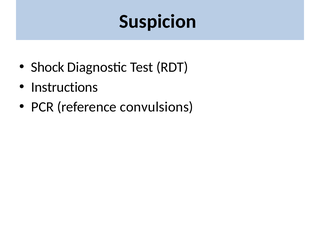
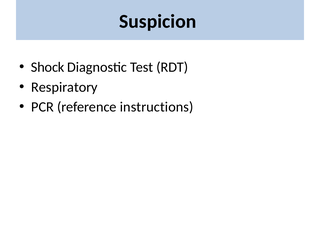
Instructions: Instructions -> Respiratory
convulsions: convulsions -> instructions
